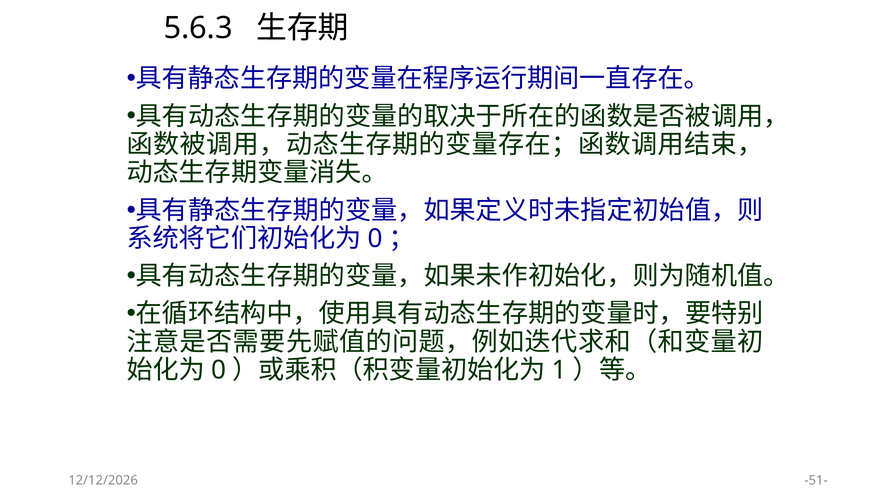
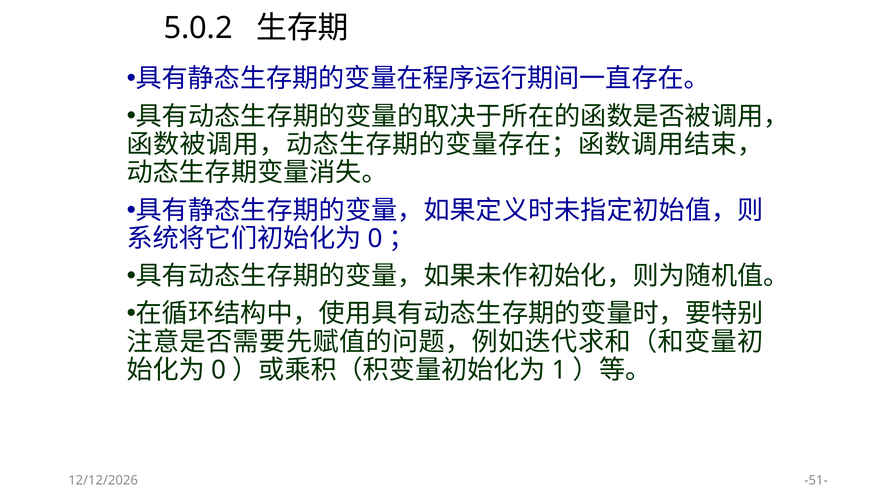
5.6.3: 5.6.3 -> 5.0.2
